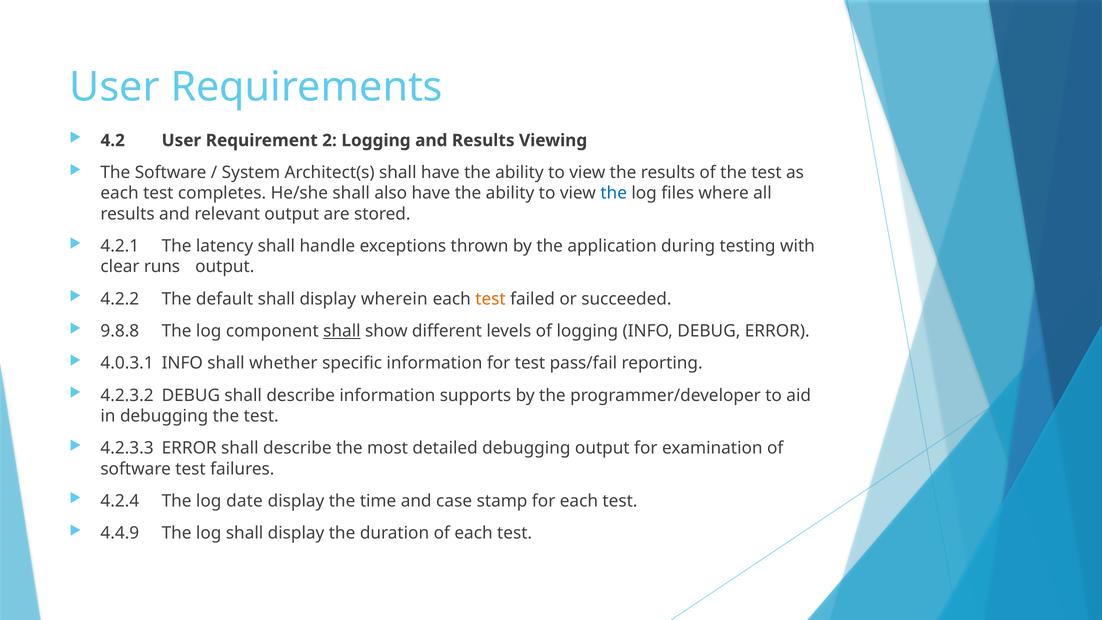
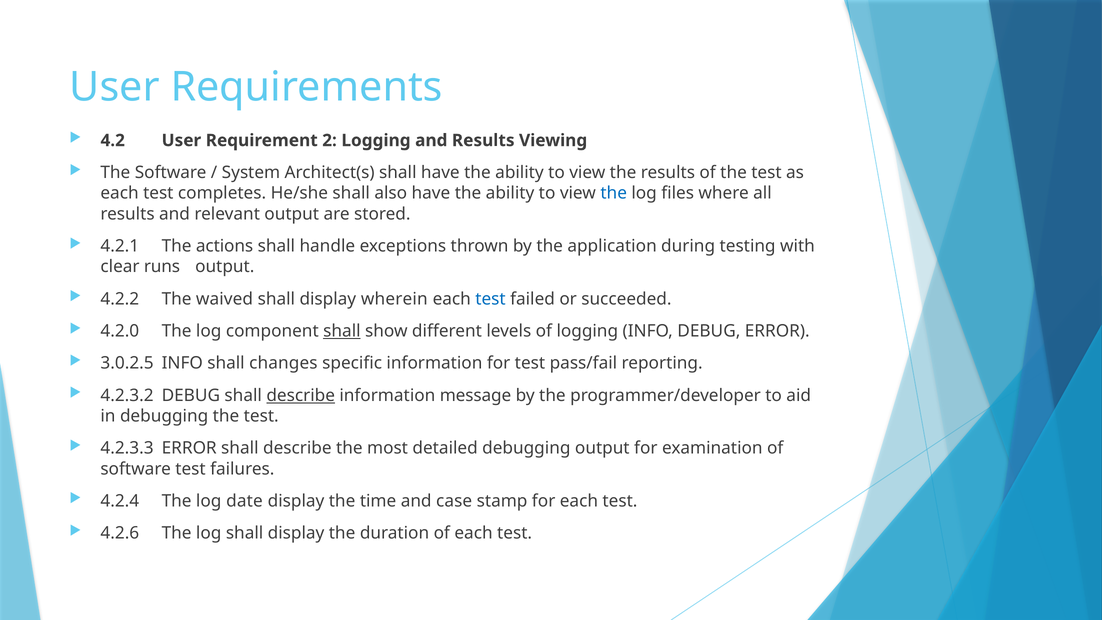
latency: latency -> actions
default: default -> waived
test at (490, 299) colour: orange -> blue
9.8.8: 9.8.8 -> 4.2.0
4.0.3.1: 4.0.3.1 -> 3.0.2.5
whether: whether -> changes
describe at (301, 395) underline: none -> present
supports: supports -> message
4.4.9: 4.4.9 -> 4.2.6
